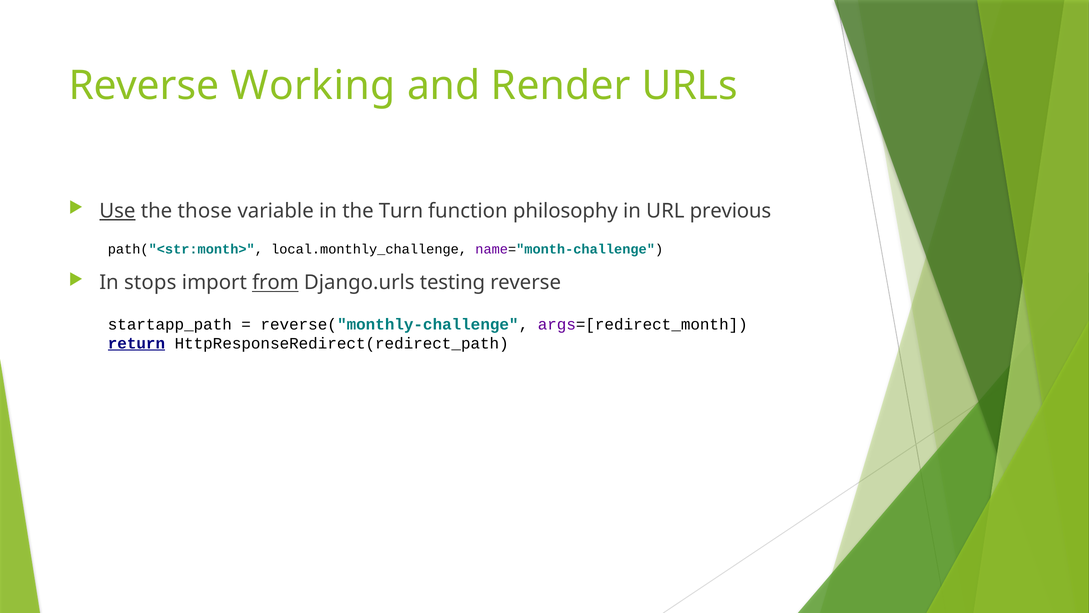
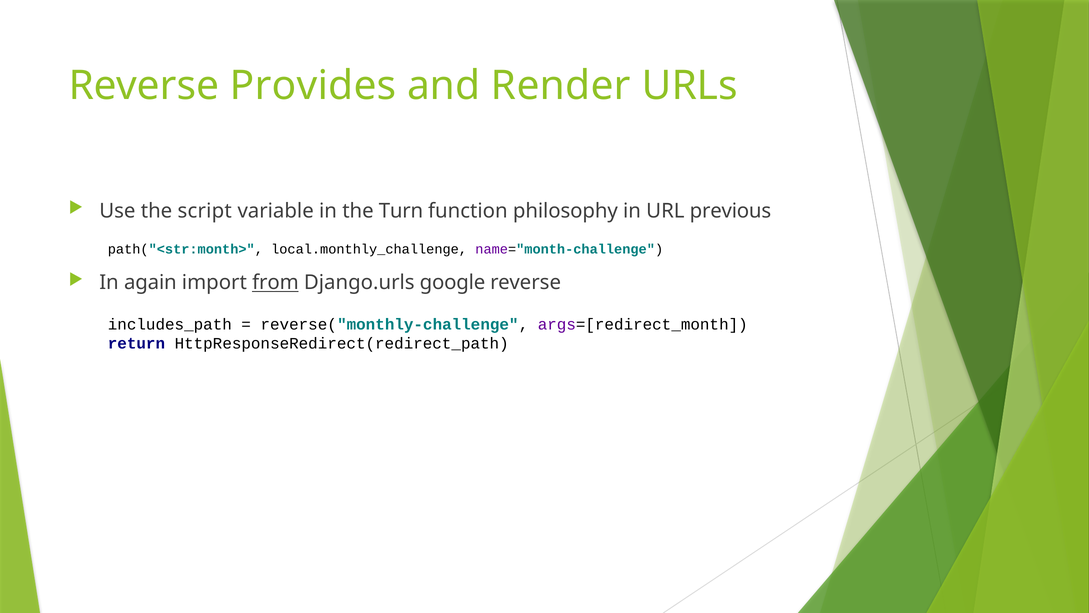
Working: Working -> Provides
Use underline: present -> none
those: those -> script
stops: stops -> again
testing: testing -> google
startapp_path: startapp_path -> includes_path
return underline: present -> none
